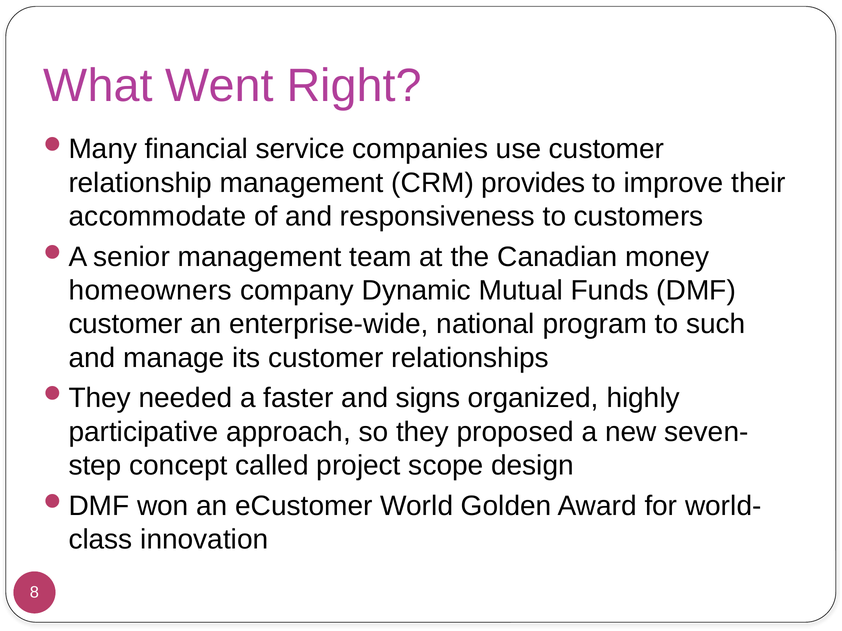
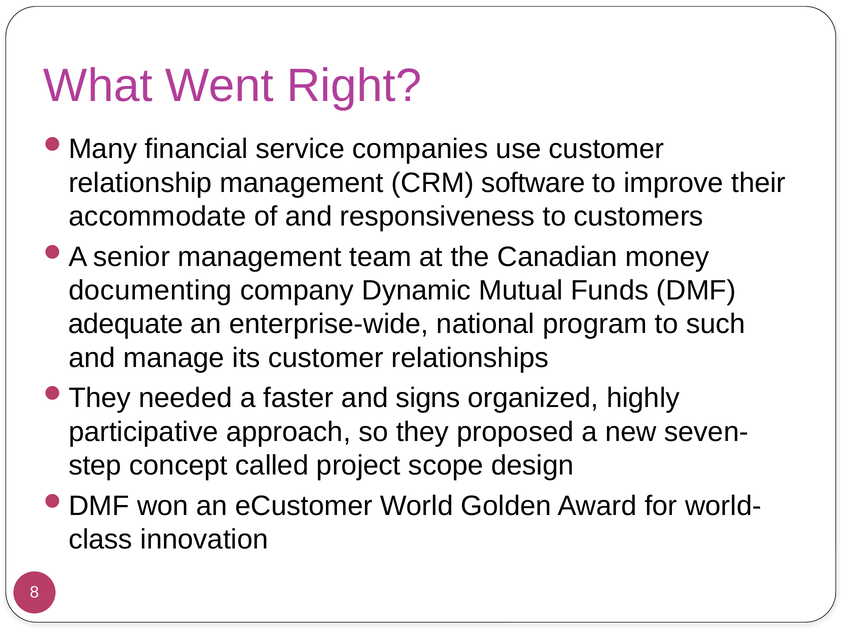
provides: provides -> software
homeowners: homeowners -> documenting
customer at (126, 324): customer -> adequate
